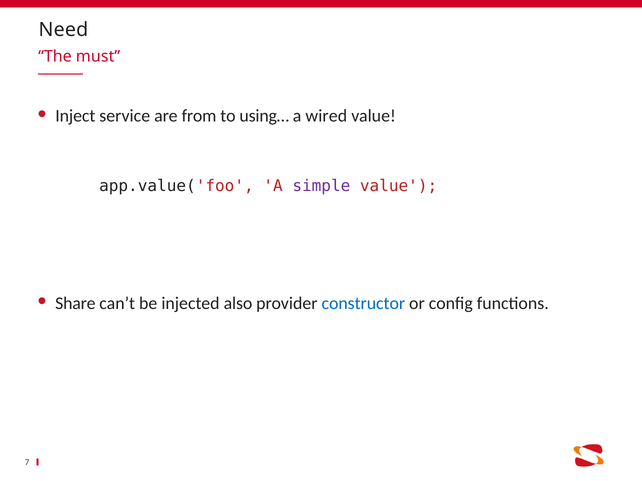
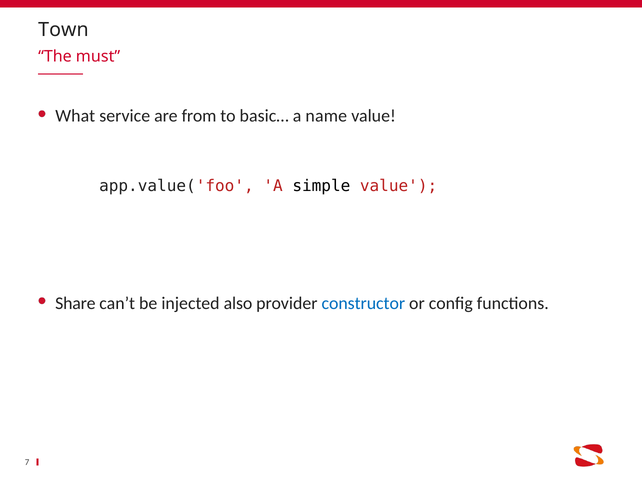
Need: Need -> Town
Inject: Inject -> What
using…: using… -> basic…
wired: wired -> name
simple colour: purple -> black
